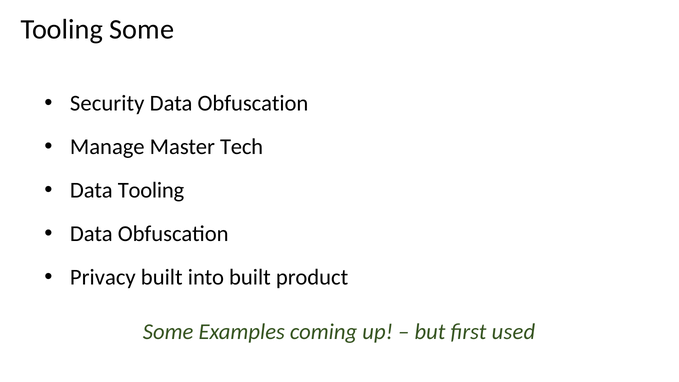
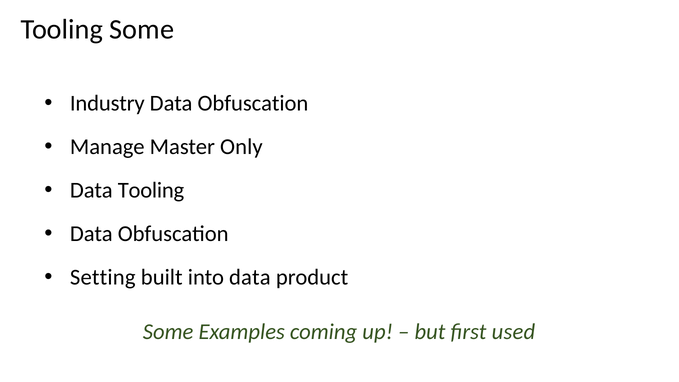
Security: Security -> Industry
Tech: Tech -> Only
Privacy: Privacy -> Setting
into built: built -> data
